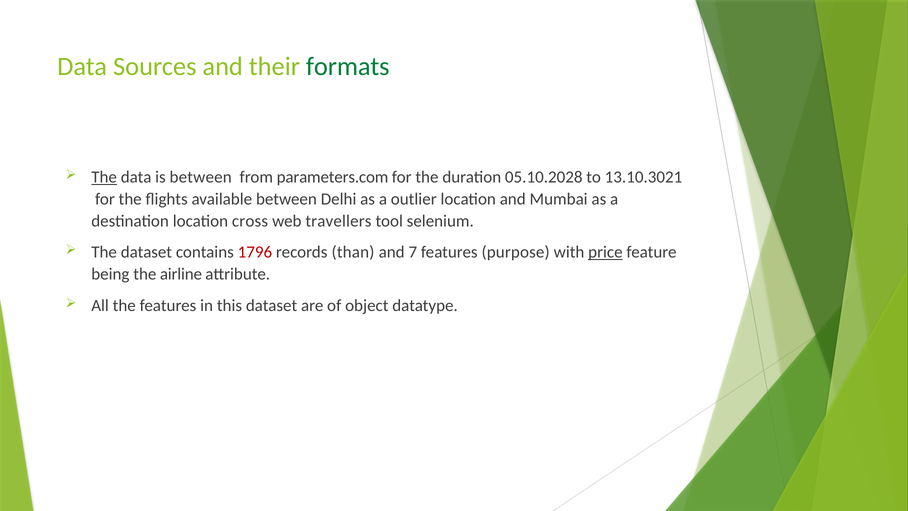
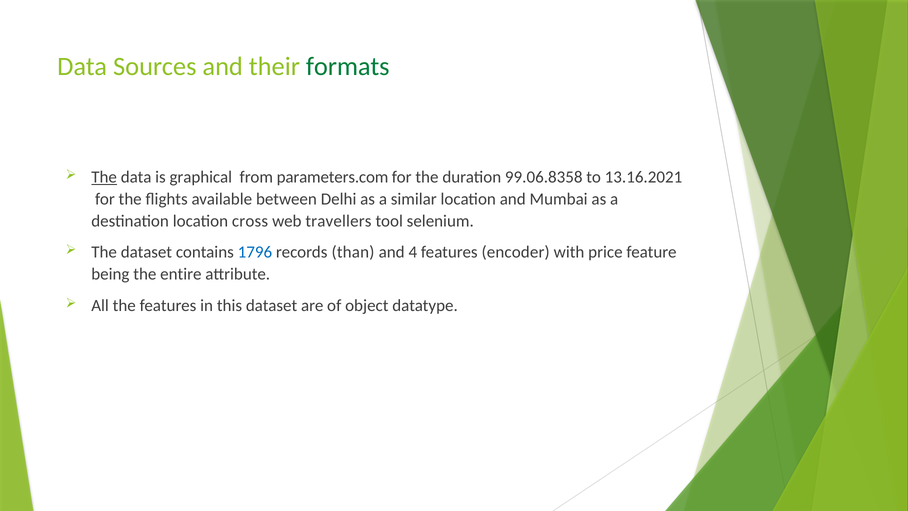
is between: between -> graphical
05.10.2028: 05.10.2028 -> 99.06.8358
13.10.3021: 13.10.3021 -> 13.16.2021
outlier: outlier -> similar
1796 colour: red -> blue
7: 7 -> 4
purpose: purpose -> encoder
price underline: present -> none
airline: airline -> entire
